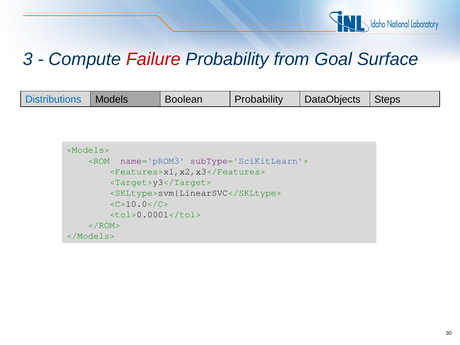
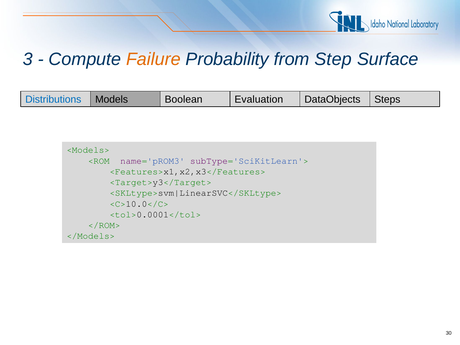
Failure colour: red -> orange
Goal: Goal -> Step
Probability at (259, 100): Probability -> Evaluation
